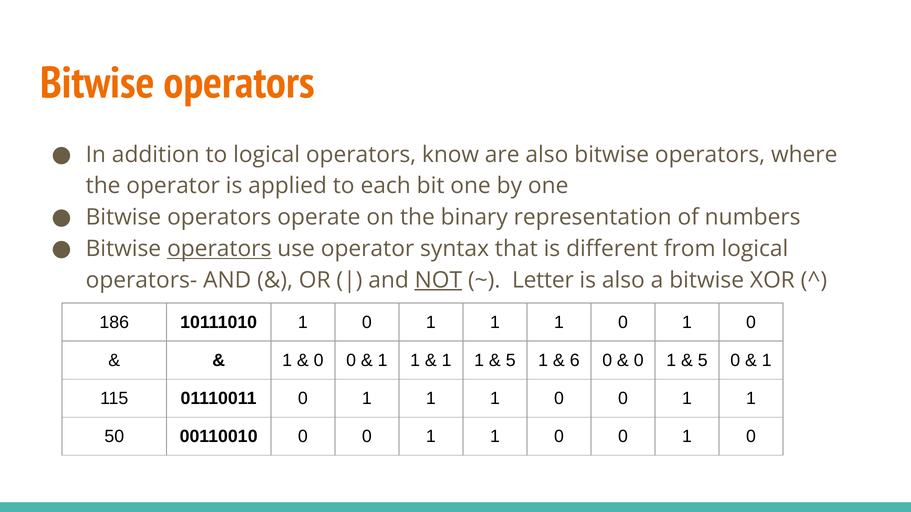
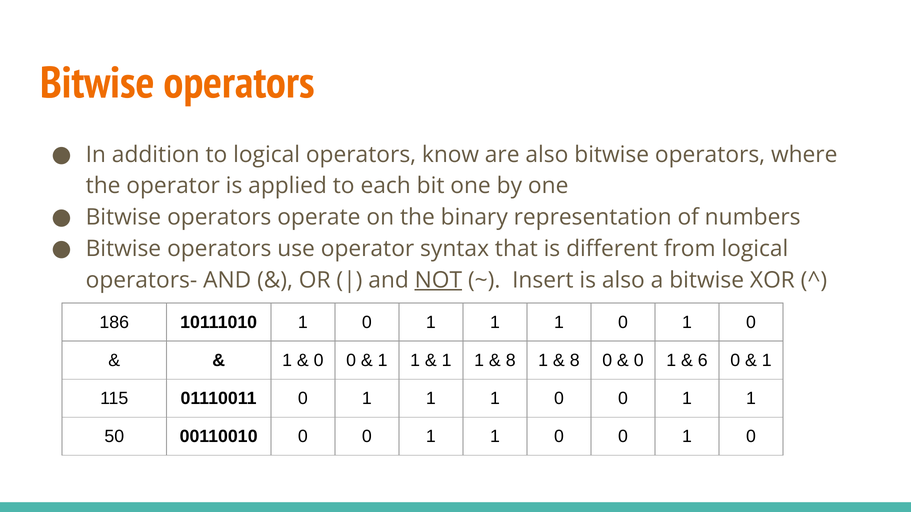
operators at (219, 249) underline: present -> none
Letter: Letter -> Insert
5 at (511, 361): 5 -> 8
6 at (575, 361): 6 -> 8
5 at (703, 361): 5 -> 6
